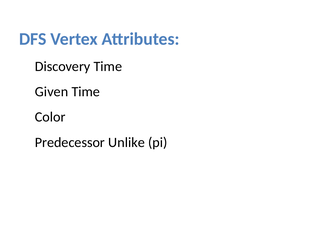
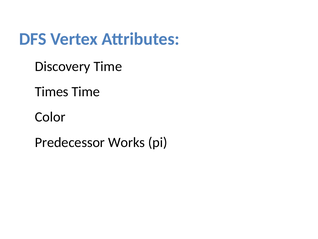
Given: Given -> Times
Unlike: Unlike -> Works
